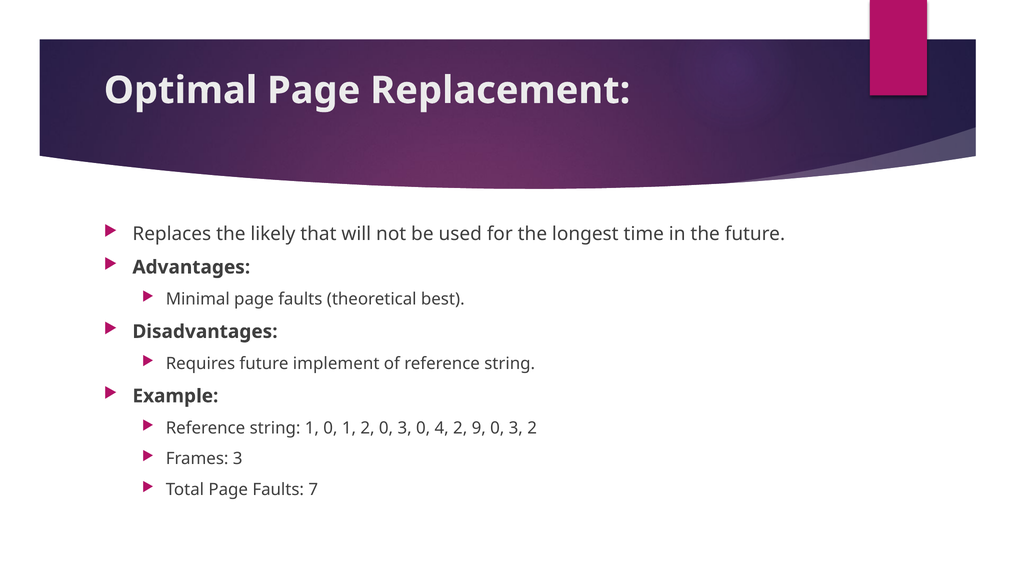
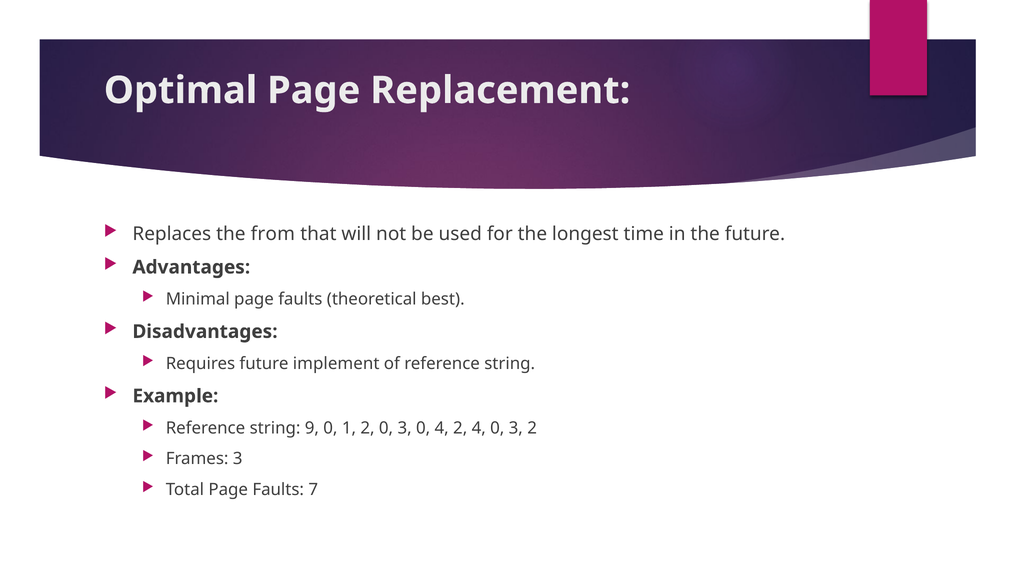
likely: likely -> from
string 1: 1 -> 9
2 9: 9 -> 4
